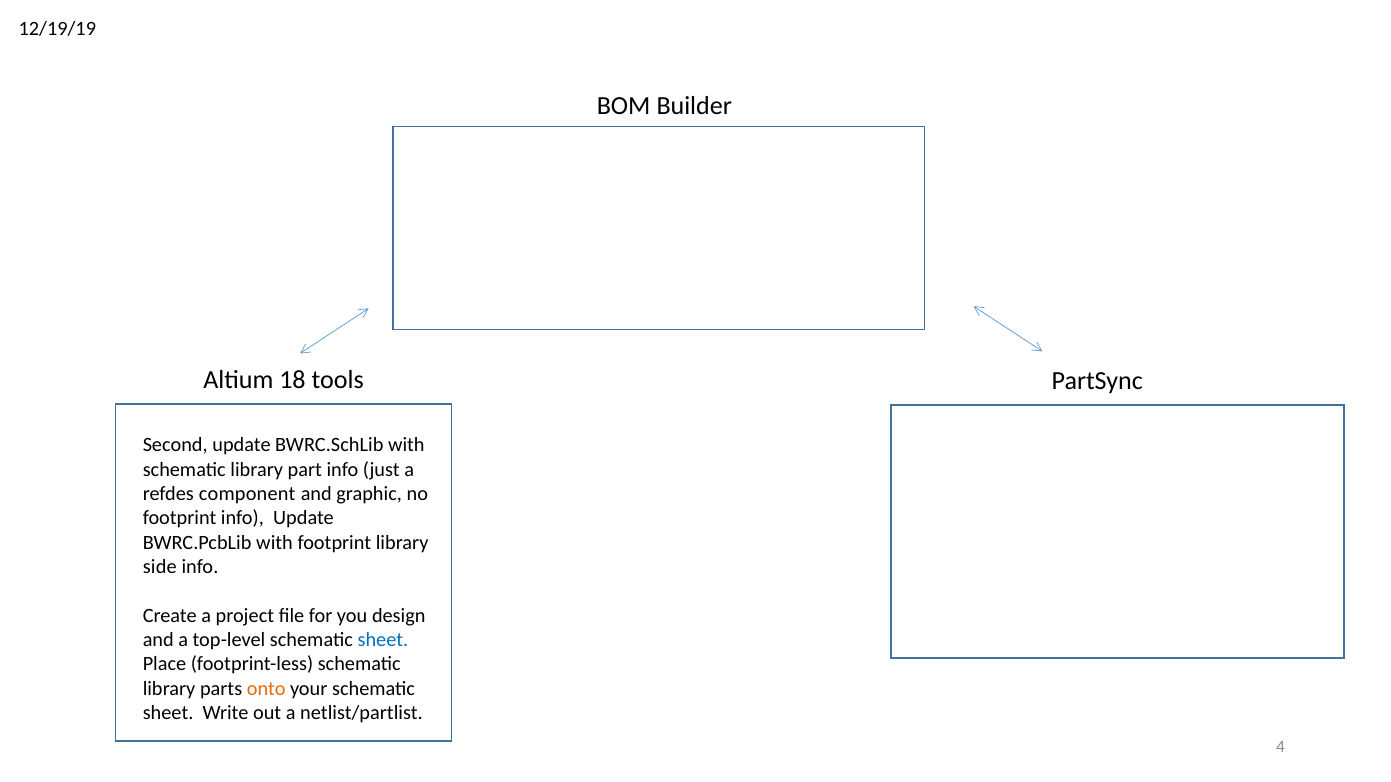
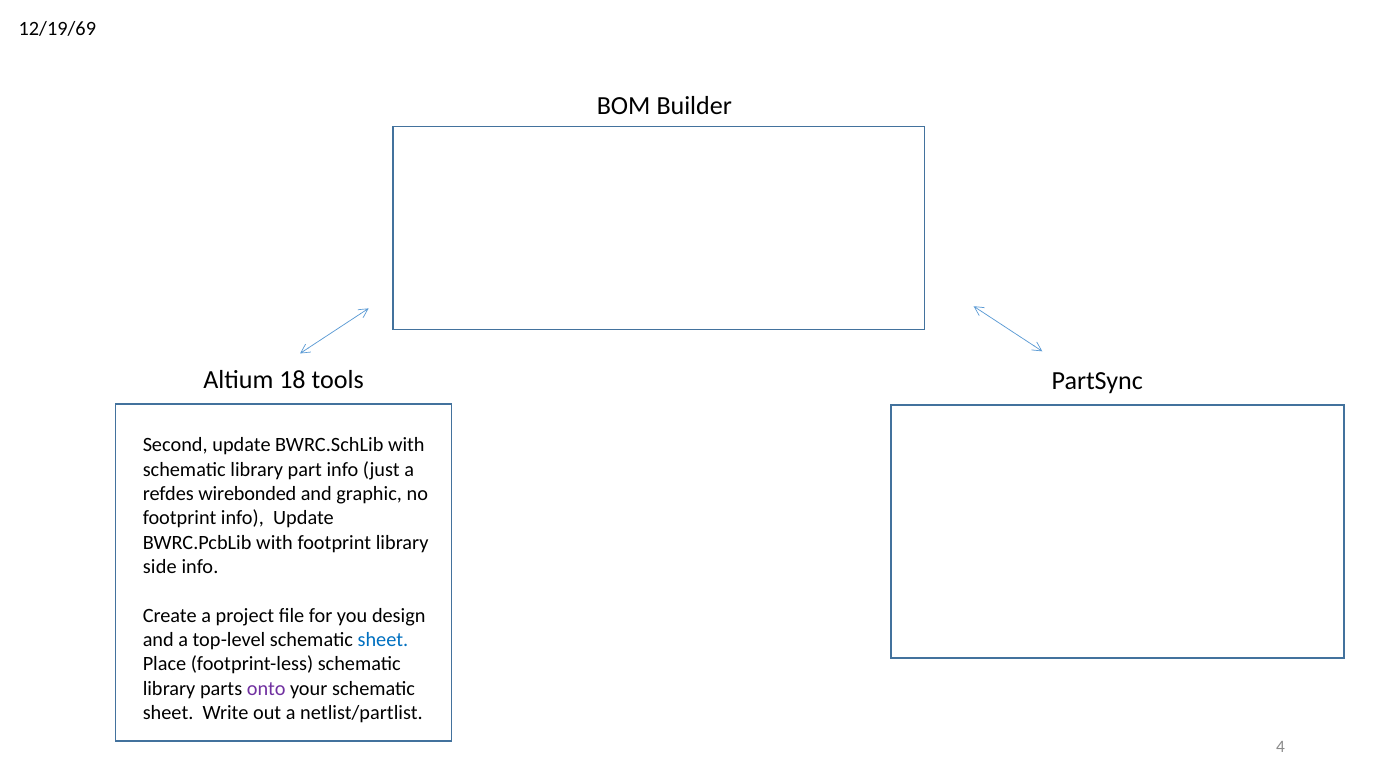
12/19/19: 12/19/19 -> 12/19/69
component: component -> wirebonded
onto colour: orange -> purple
